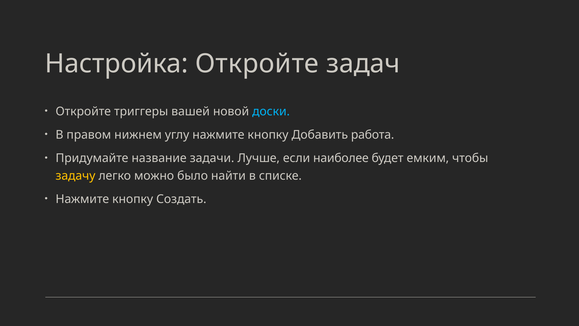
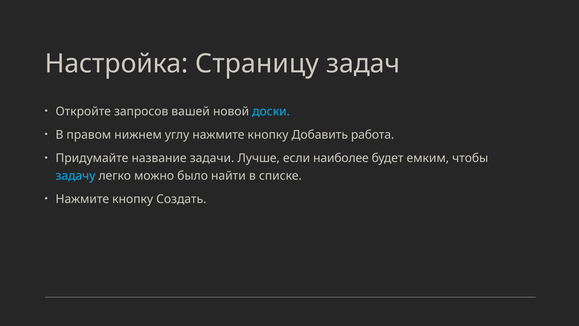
Настройка Откройте: Откройте -> Страницу
триггеры: триггеры -> запросов
задачу colour: yellow -> light blue
